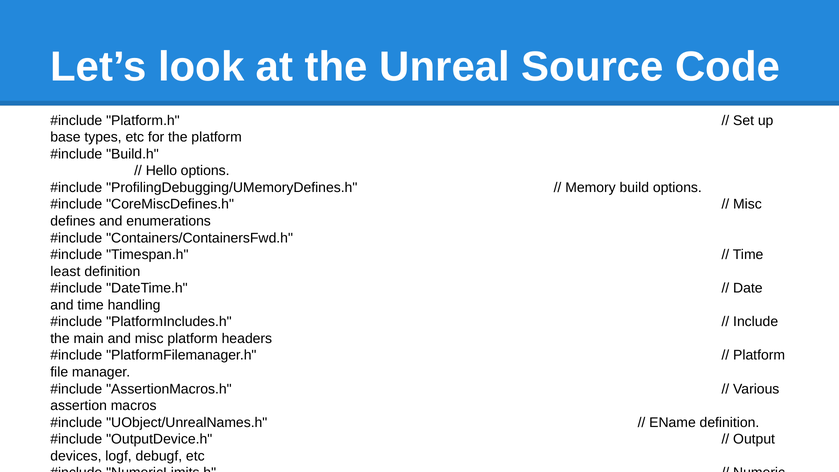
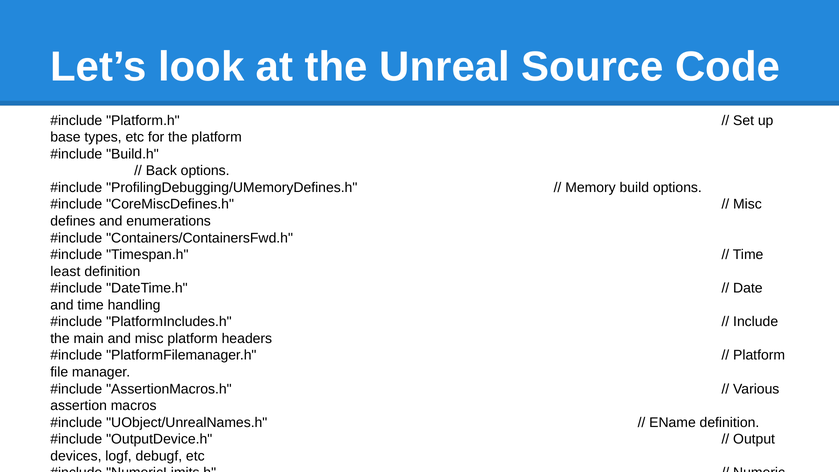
Hello: Hello -> Back
